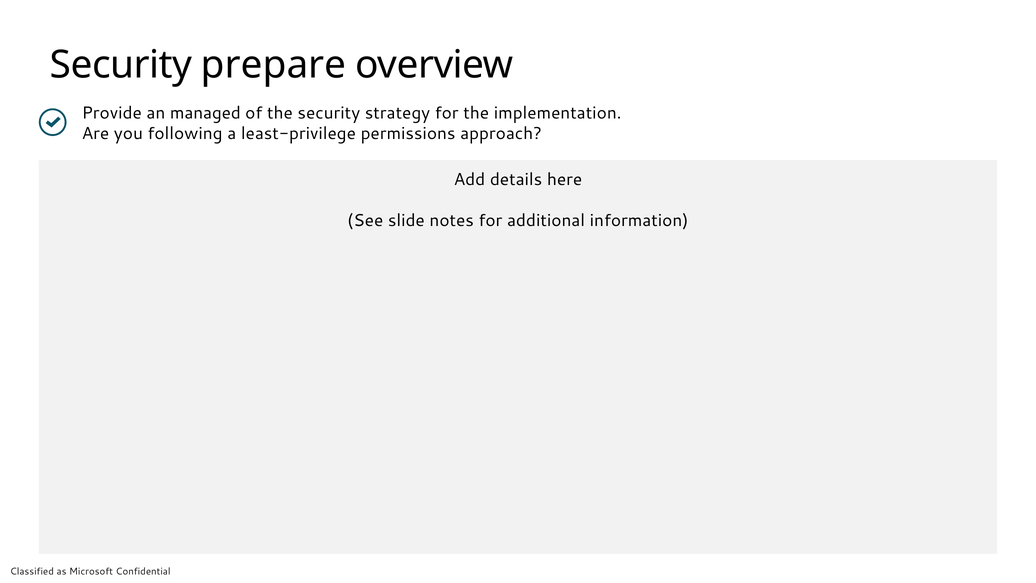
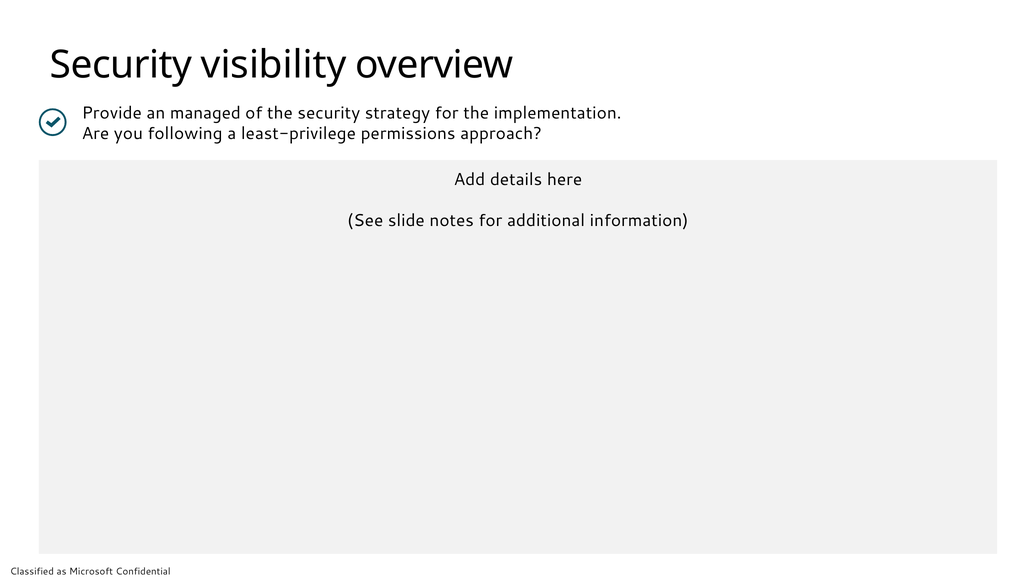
prepare: prepare -> visibility
